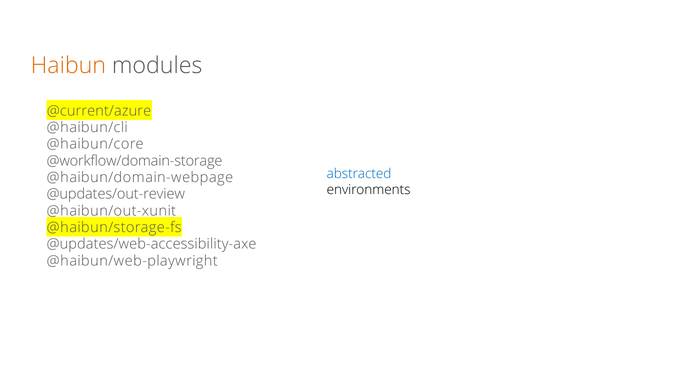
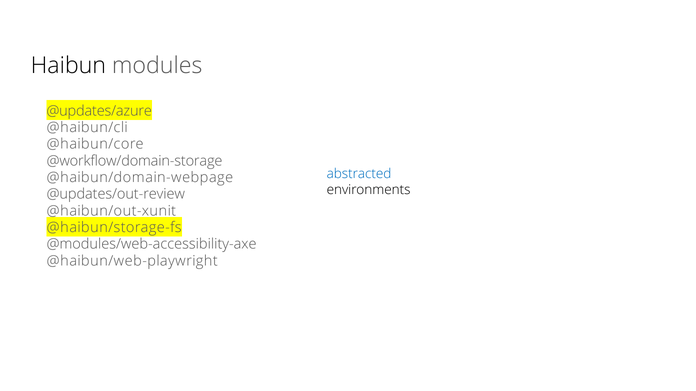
Haibun colour: orange -> black
@current/azure: @current/azure -> @updates/azure
@updates/web-accessibility-axe: @updates/web-accessibility-axe -> @modules/web-accessibility-axe
